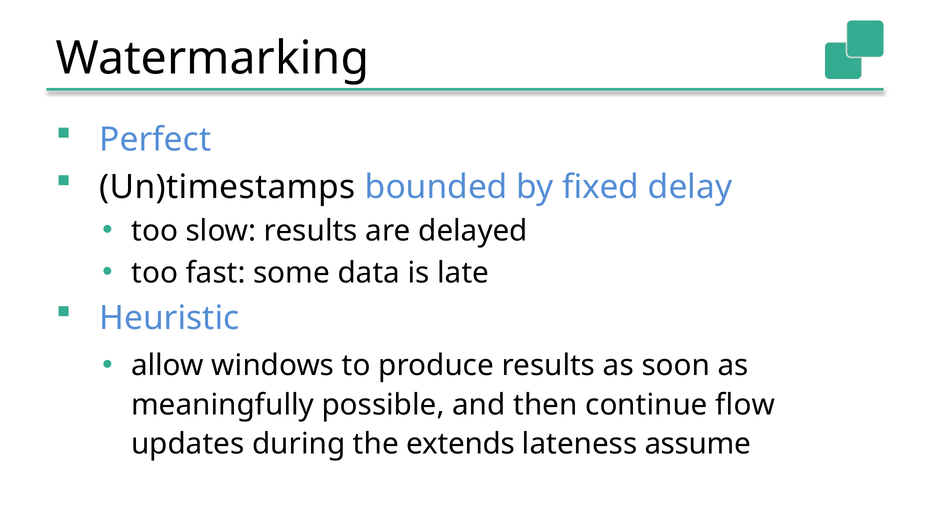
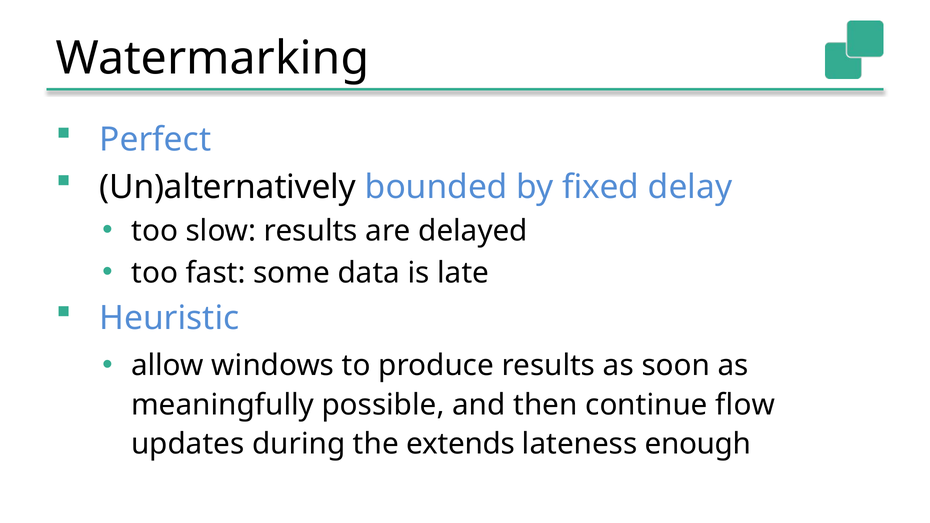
Un)timestamps: Un)timestamps -> Un)alternatively
assume: assume -> enough
